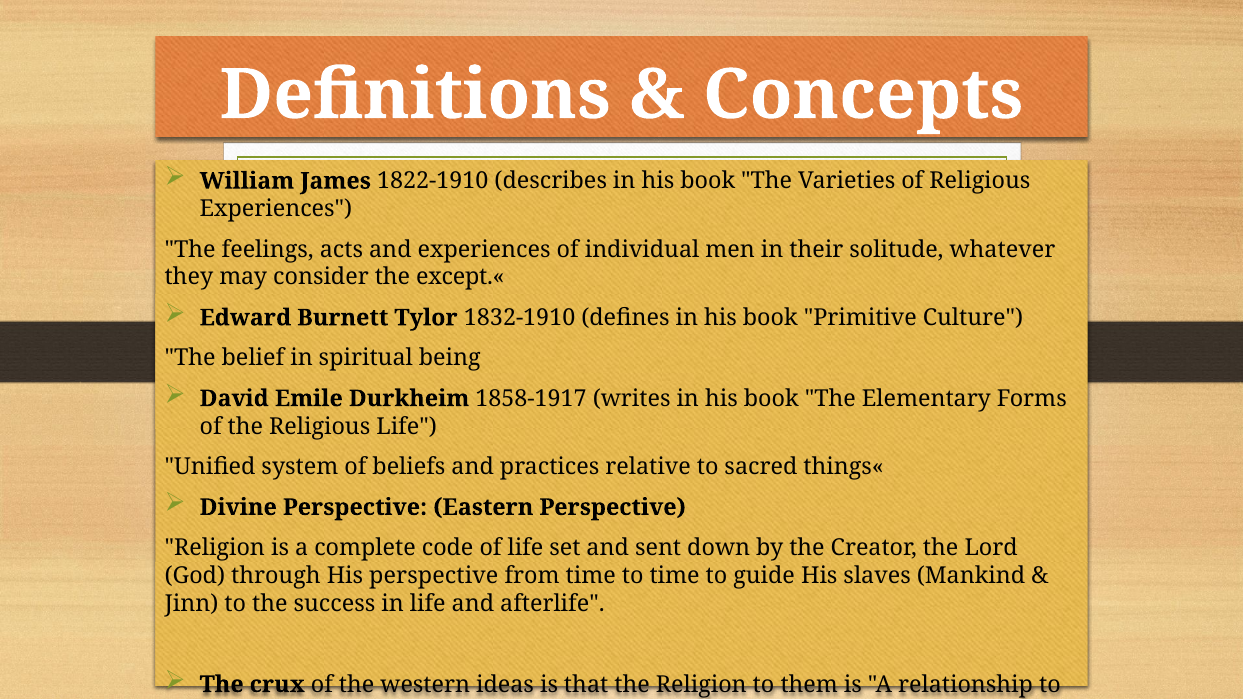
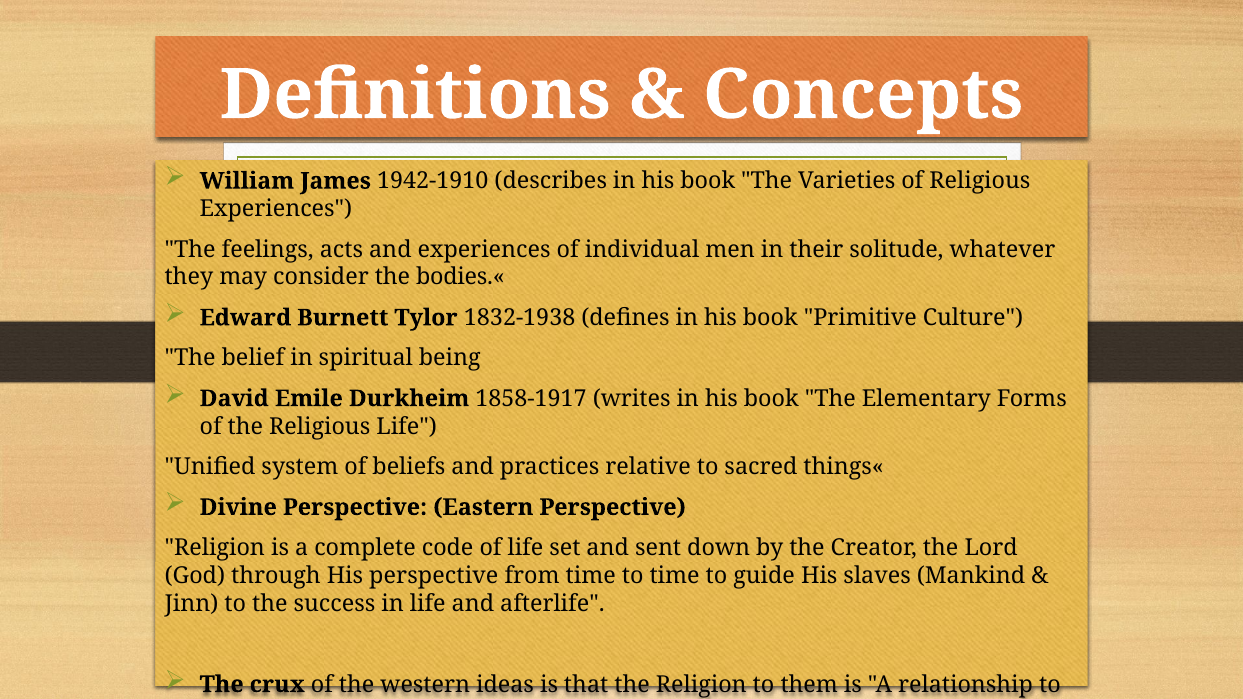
1822-1910: 1822-1910 -> 1942-1910
except.«: except.« -> bodies.«
1832-1910: 1832-1910 -> 1832-1938
